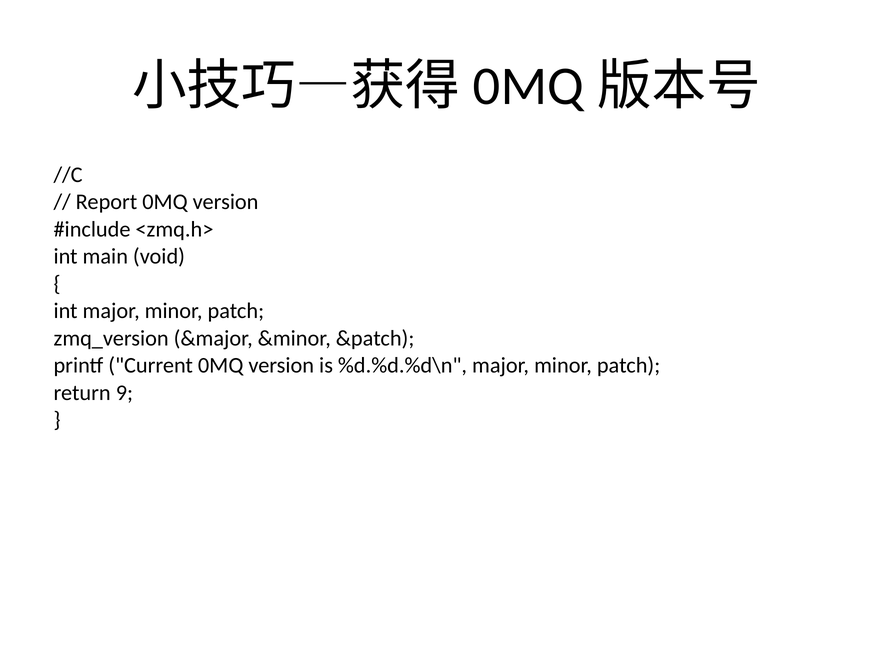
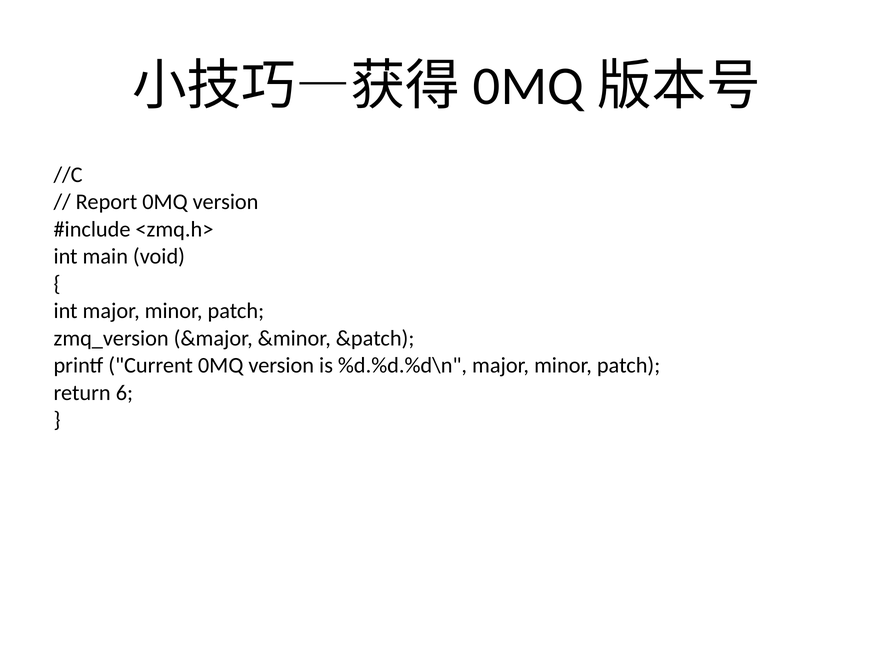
9: 9 -> 6
